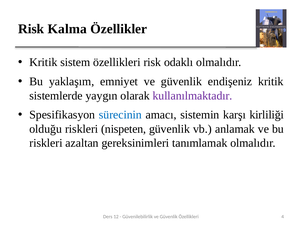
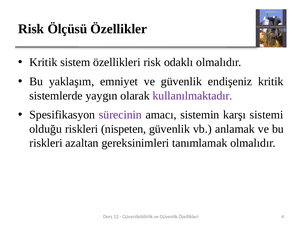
Kalma: Kalma -> Ölçüsü
sürecinin colour: blue -> purple
kirliliği: kirliliği -> sistemi
